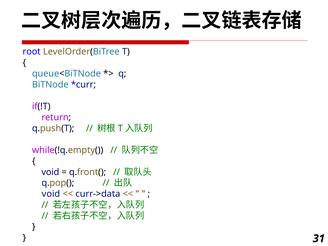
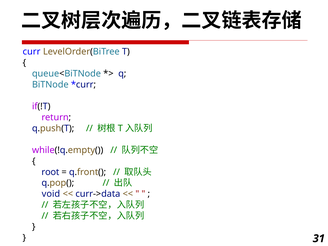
root: root -> curr
void at (50, 172): void -> root
